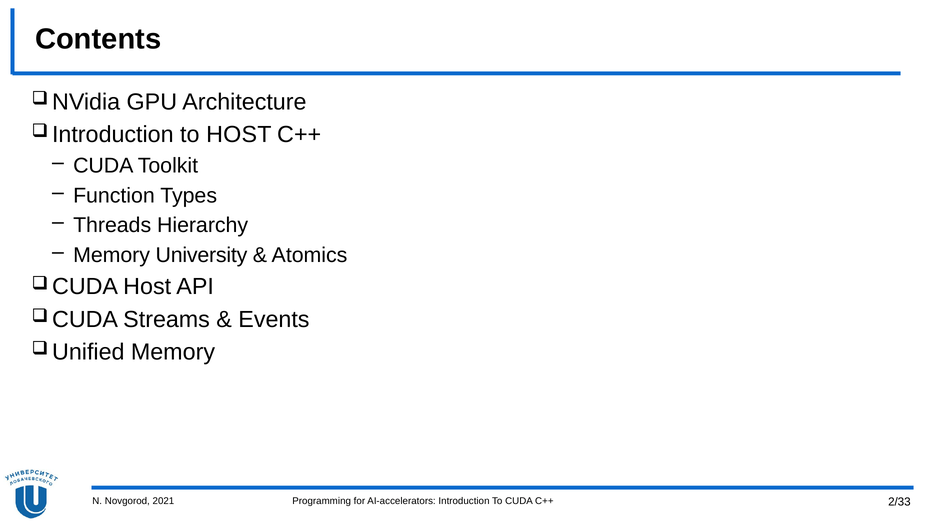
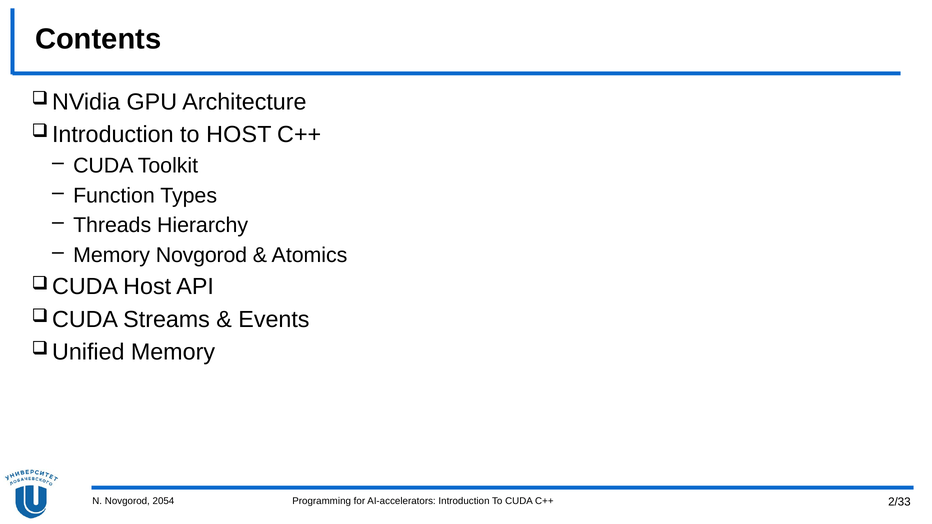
Memory University: University -> Novgorod
2021: 2021 -> 2054
